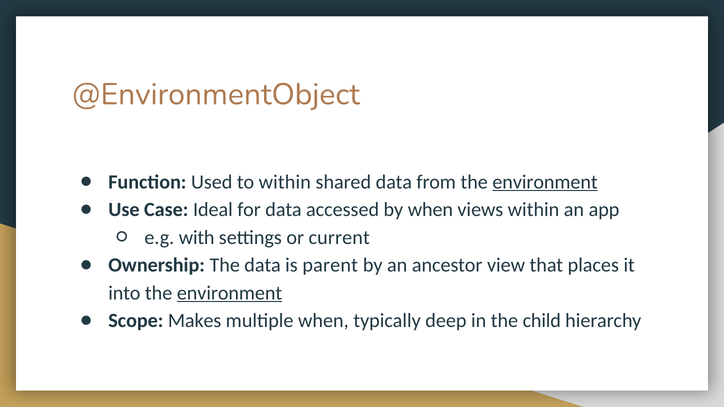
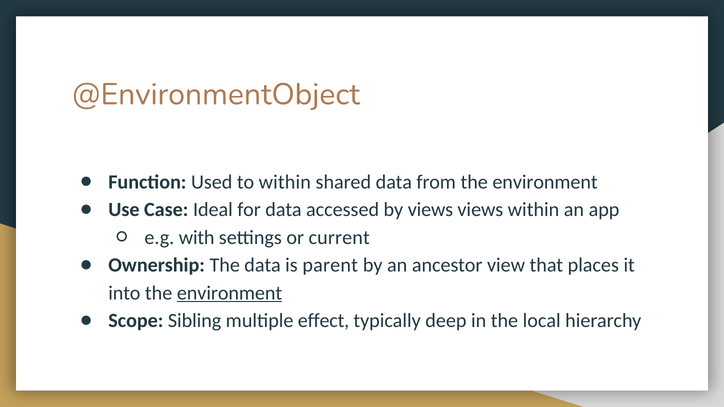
environment at (545, 182) underline: present -> none
by when: when -> views
Makes: Makes -> Sibling
multiple when: when -> effect
child: child -> local
